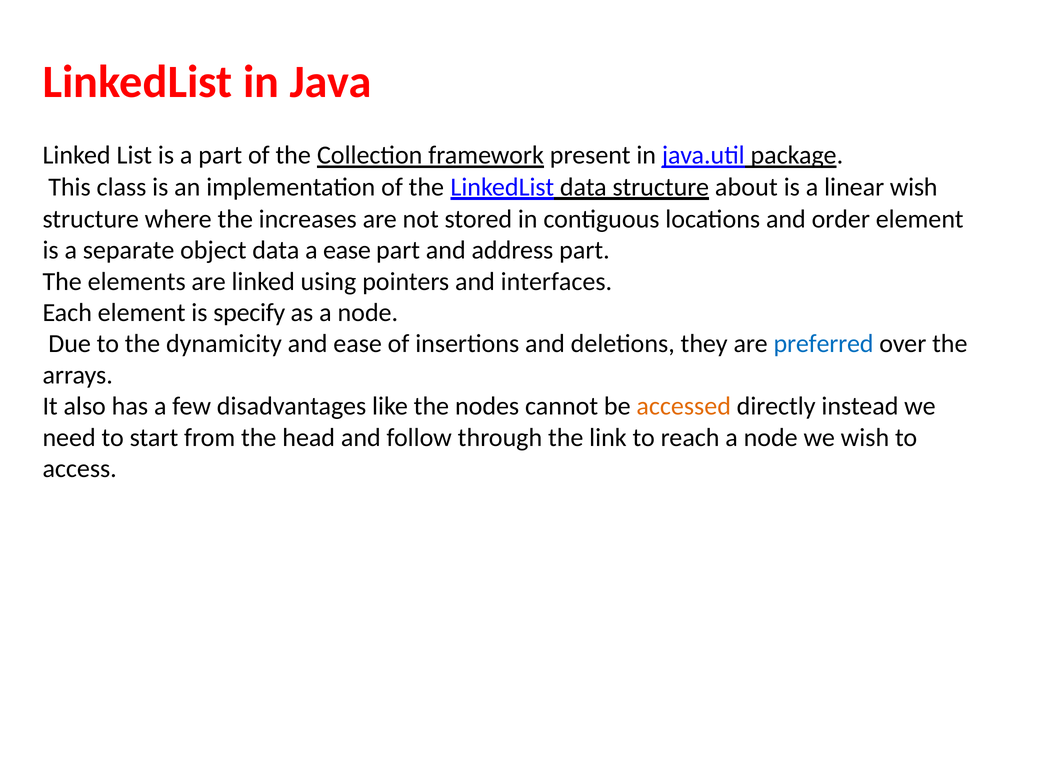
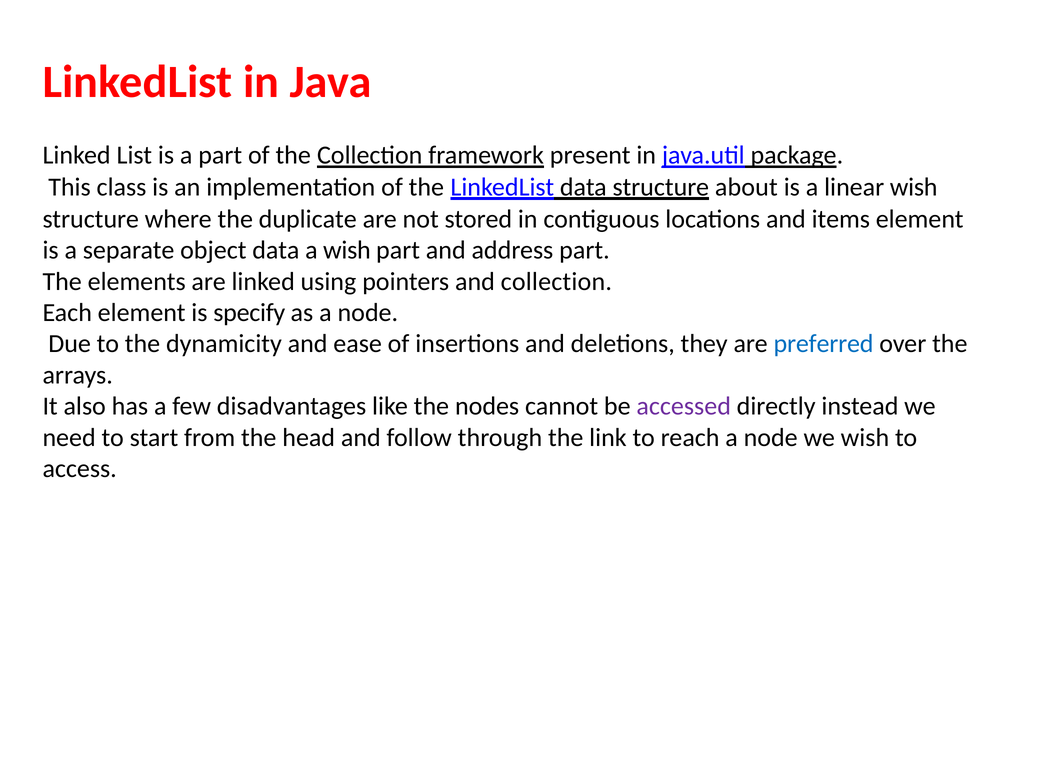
increases: increases -> duplicate
order: order -> items
a ease: ease -> wish
and interfaces: interfaces -> collection
accessed colour: orange -> purple
